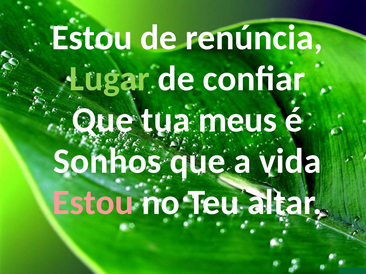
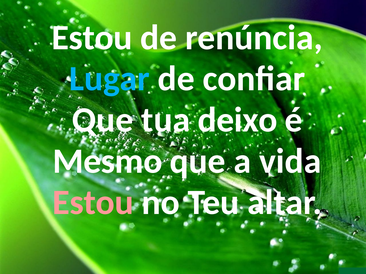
Lugar colour: light green -> light blue
meus: meus -> deixo
Sonhos: Sonhos -> Mesmo
